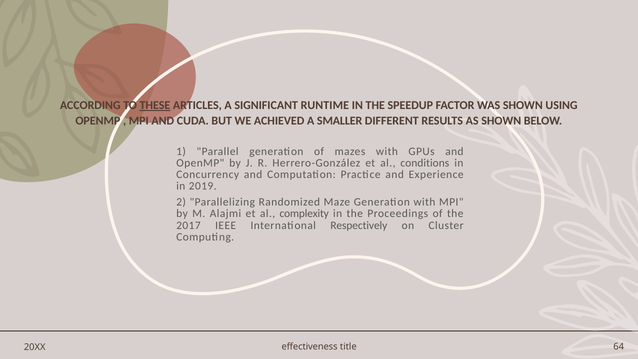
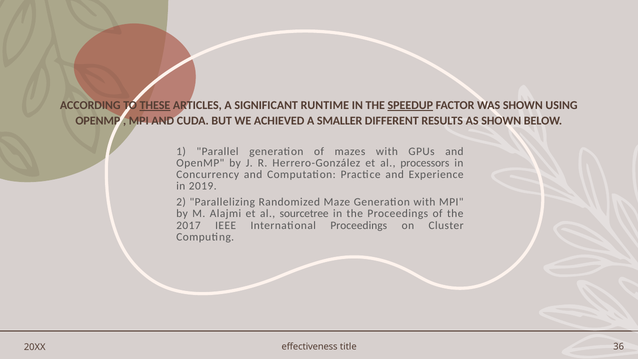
SPEEDUP underline: none -> present
conditions: conditions -> processors
complexity: complexity -> sourcetree
International Respectively: Respectively -> Proceedings
64: 64 -> 36
